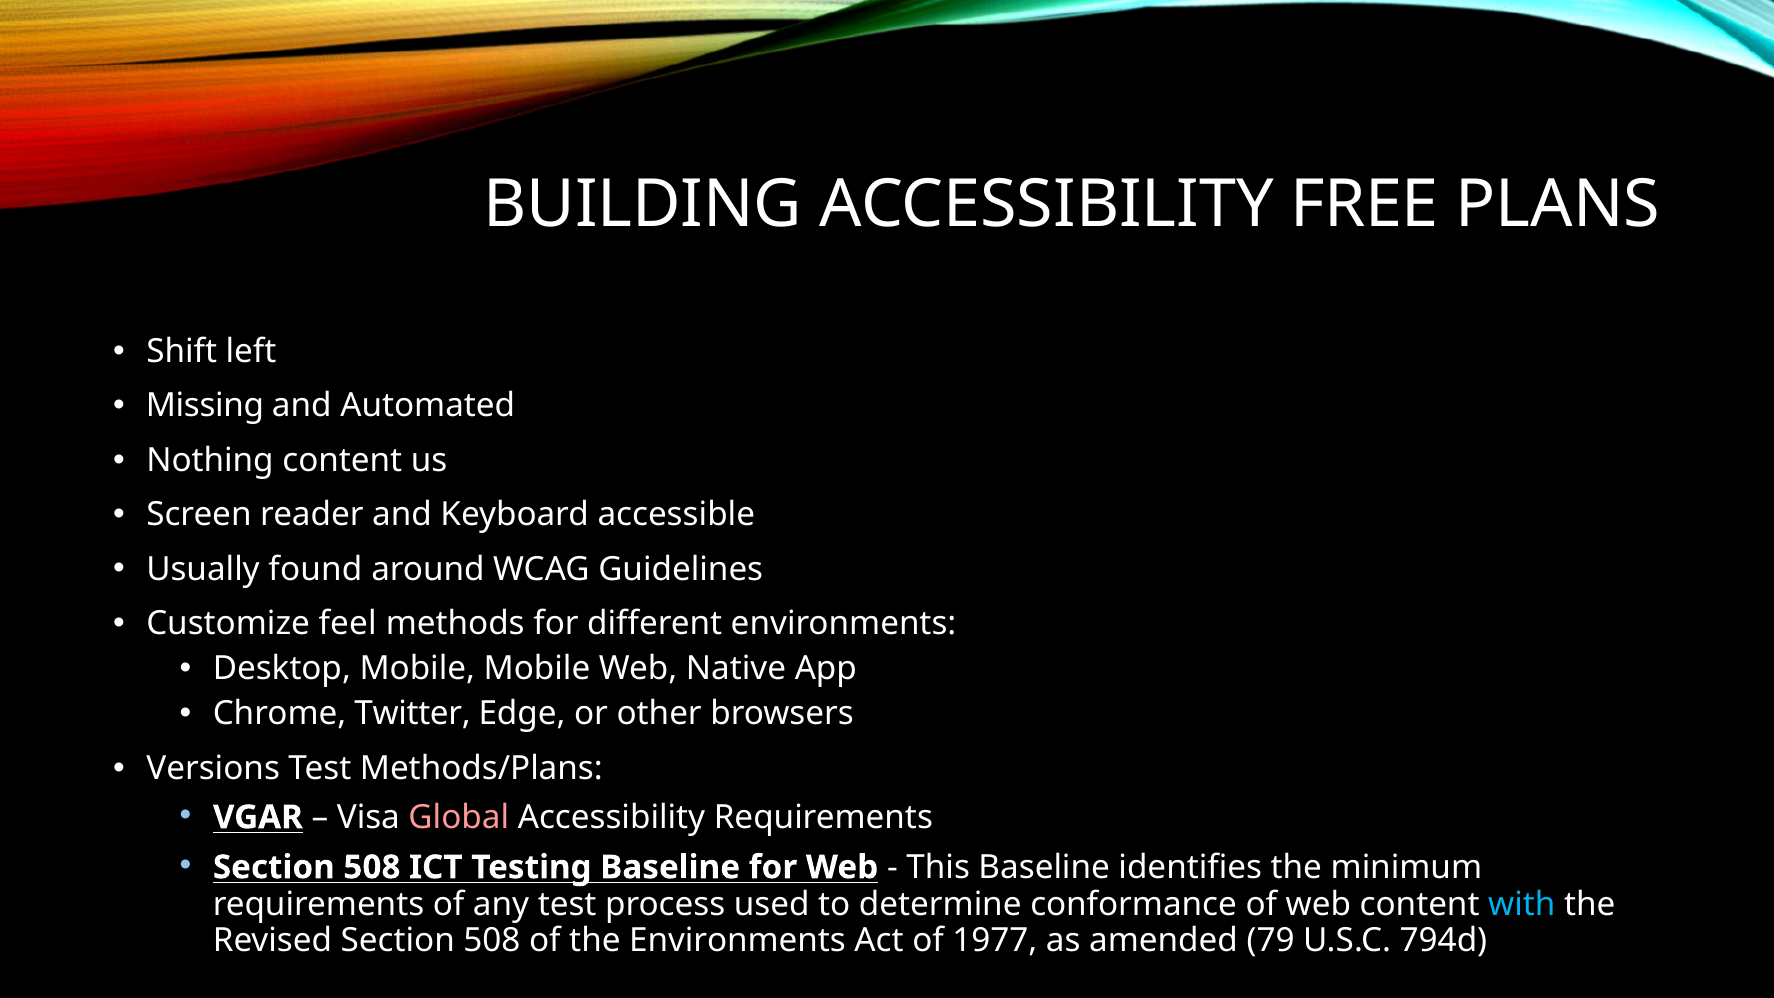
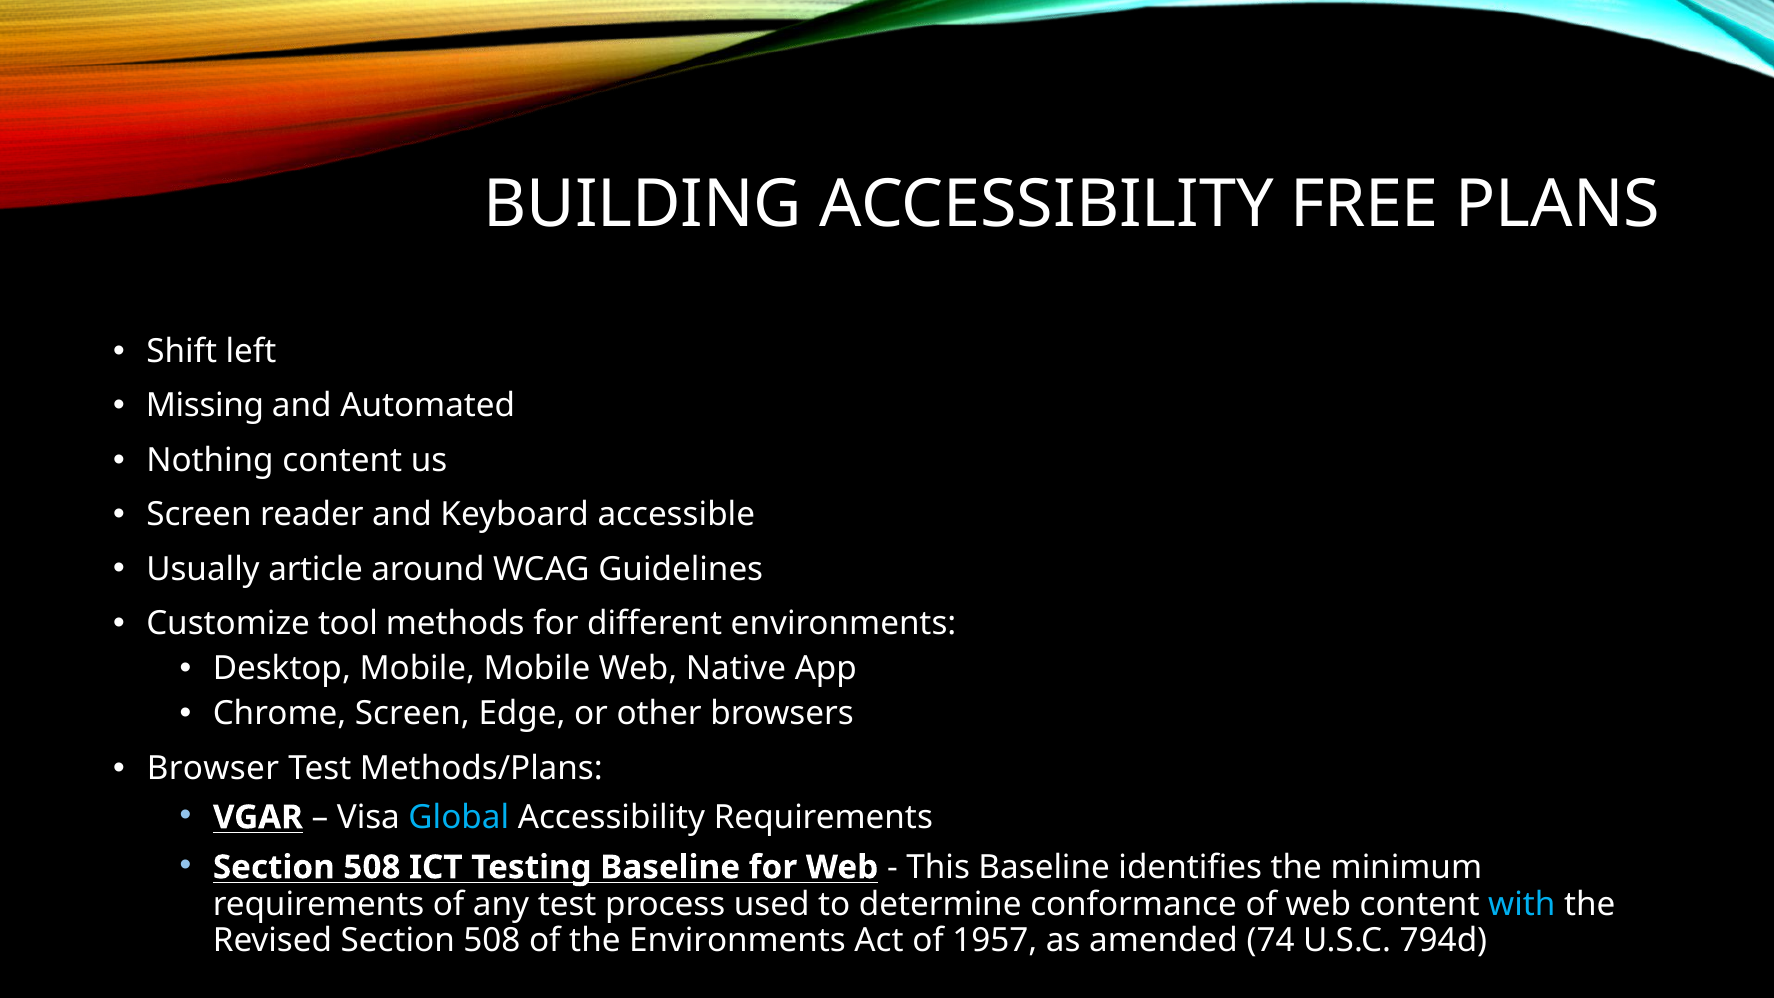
found: found -> article
feel: feel -> tool
Chrome Twitter: Twitter -> Screen
Versions: Versions -> Browser
Global colour: pink -> light blue
1977: 1977 -> 1957
79: 79 -> 74
